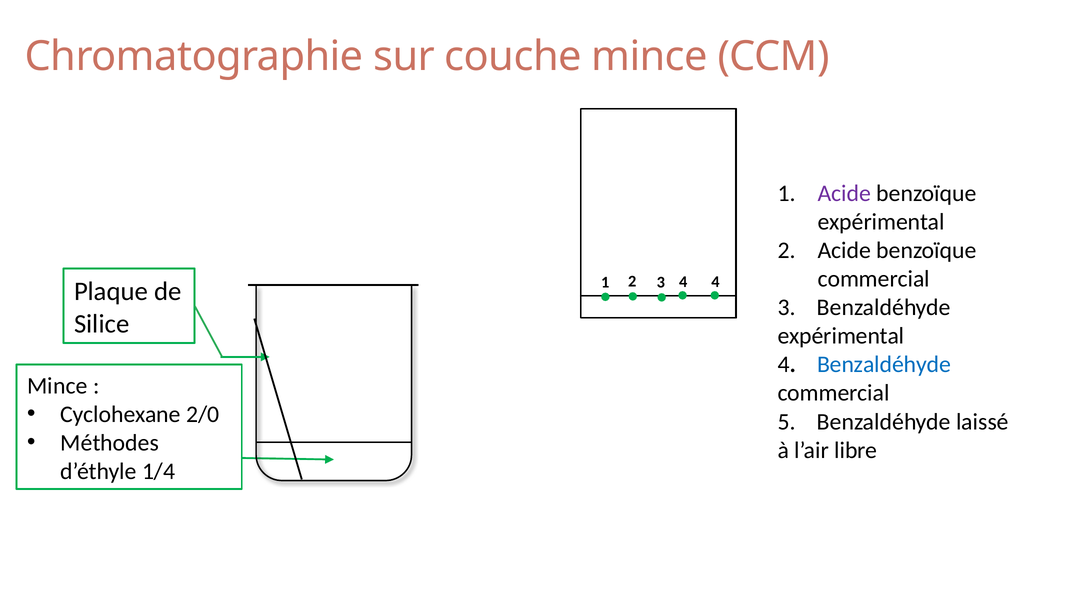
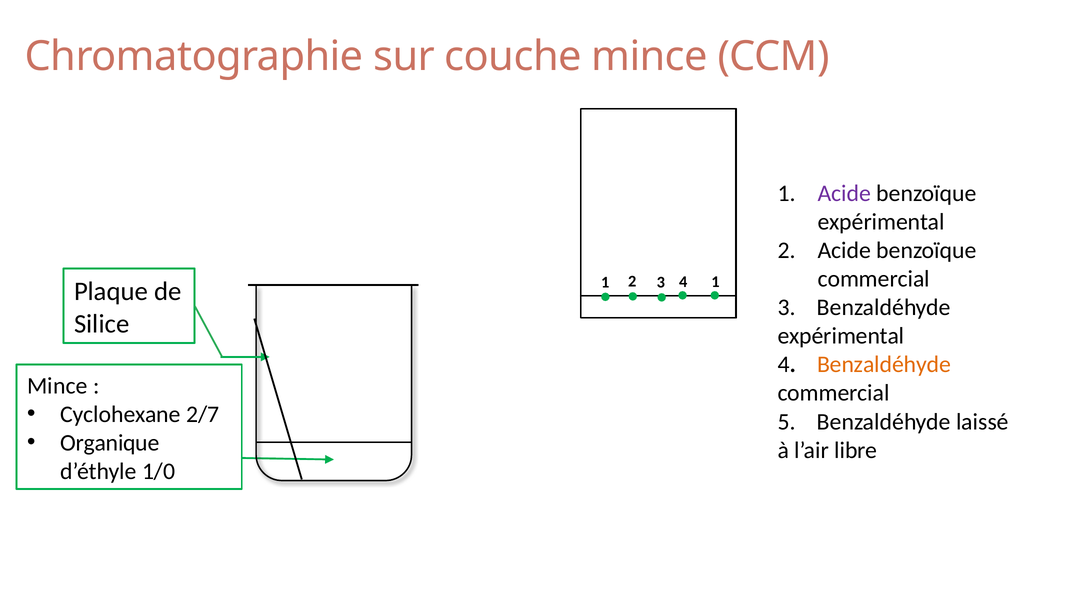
4 4: 4 -> 1
Benzaldéhyde at (884, 365) colour: blue -> orange
2/0: 2/0 -> 2/7
Méthodes: Méthodes -> Organique
1/4: 1/4 -> 1/0
